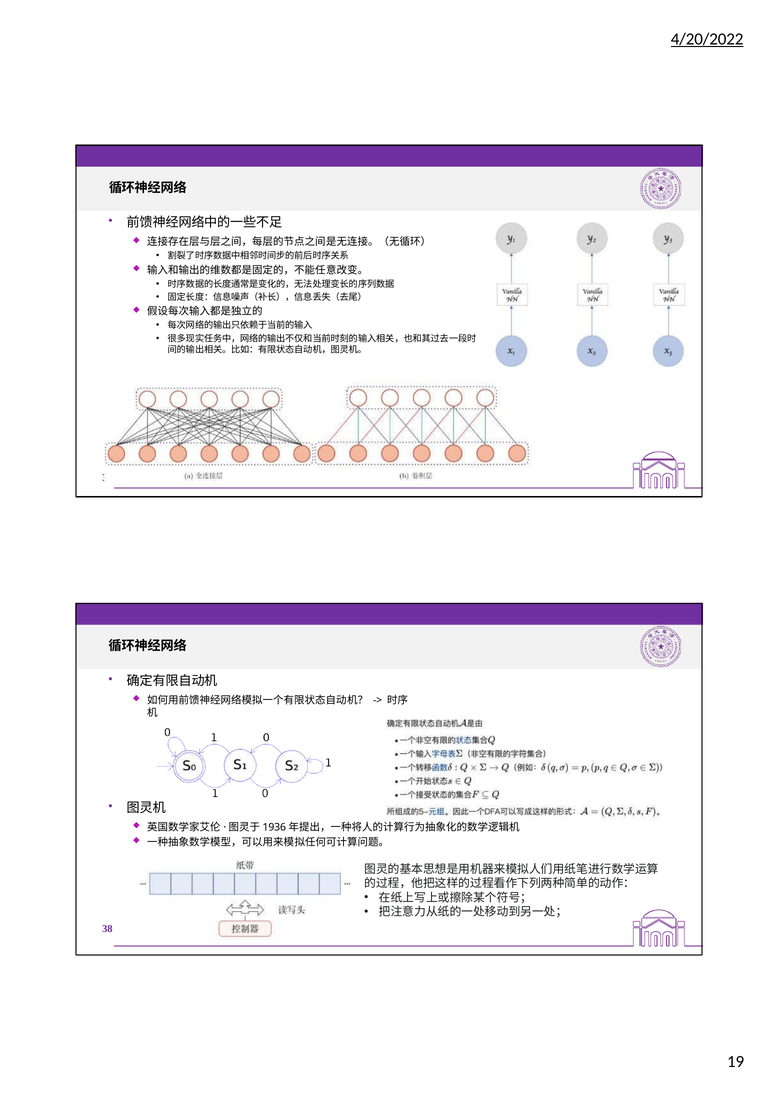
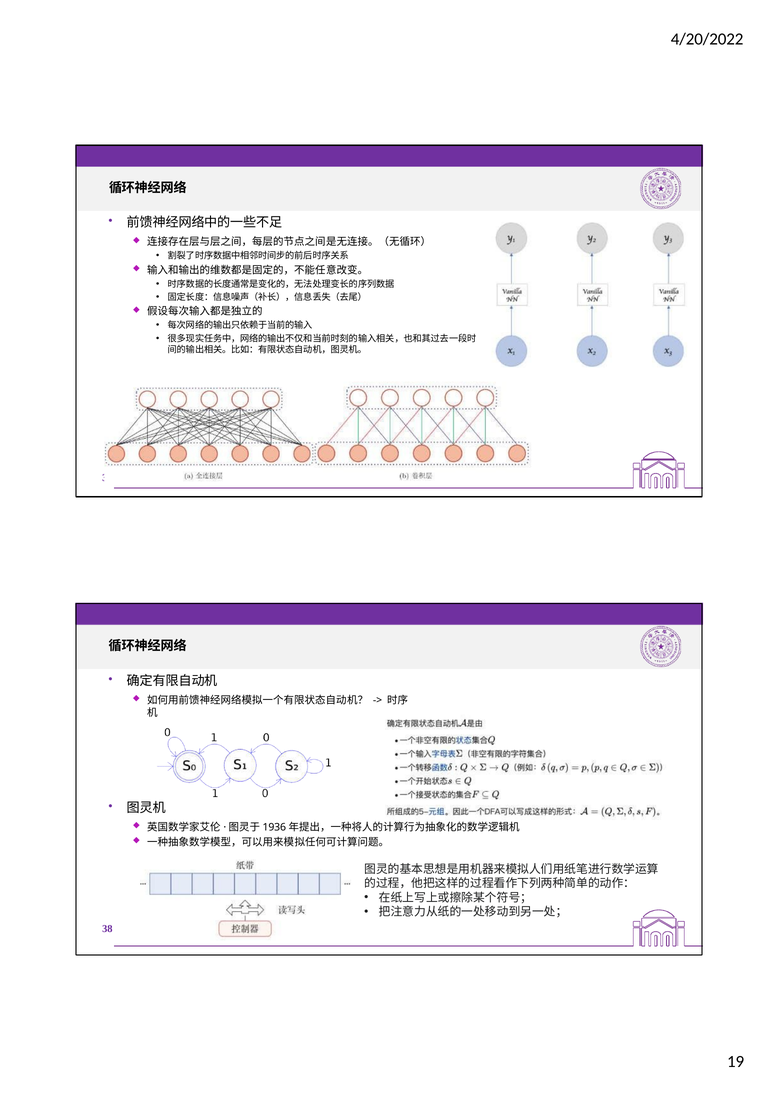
4/20/2022 underline: present -> none
